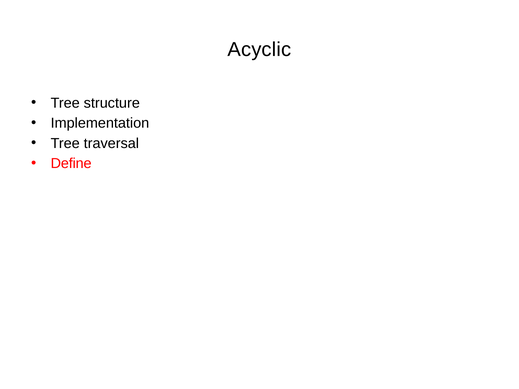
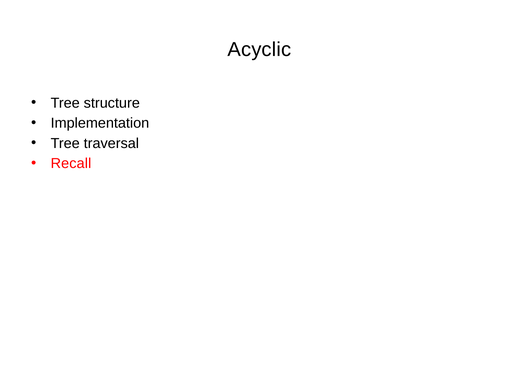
Define: Define -> Recall
